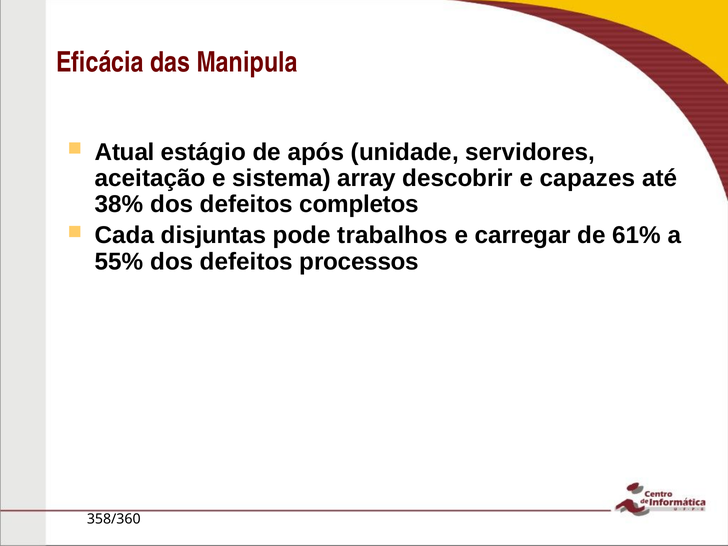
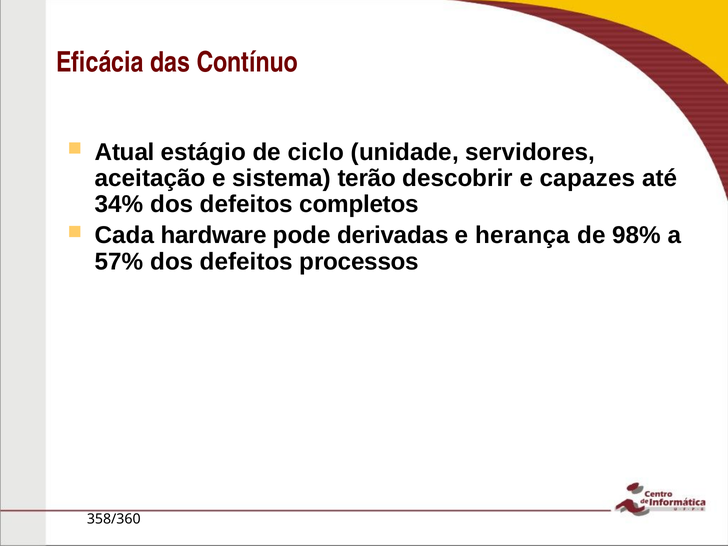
Manipula: Manipula -> Contínuo
após: após -> ciclo
array: array -> terão
38%: 38% -> 34%
disjuntas: disjuntas -> hardware
trabalhos: trabalhos -> derivadas
carregar: carregar -> herança
61%: 61% -> 98%
55%: 55% -> 57%
